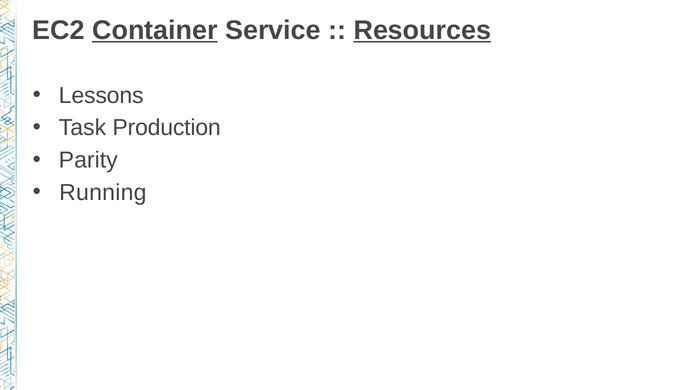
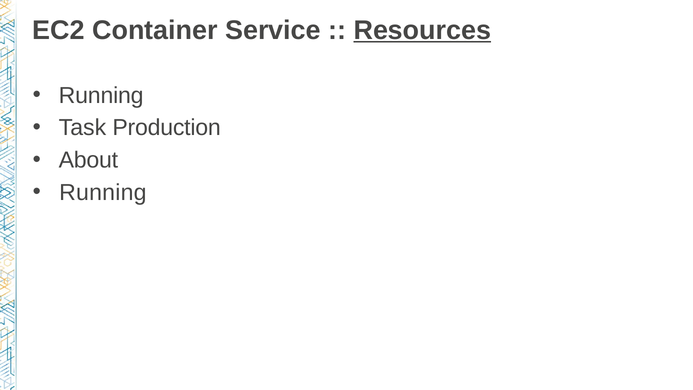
Container underline: present -> none
Lessons at (101, 95): Lessons -> Running
Parity: Parity -> About
